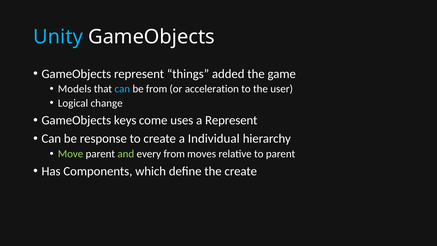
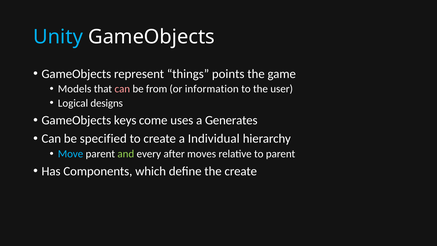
added: added -> points
can at (122, 89) colour: light blue -> pink
acceleration: acceleration -> information
change: change -> designs
a Represent: Represent -> Generates
response: response -> specified
Move colour: light green -> light blue
every from: from -> after
